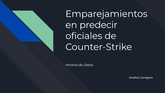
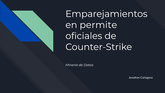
predecir: predecir -> permite
